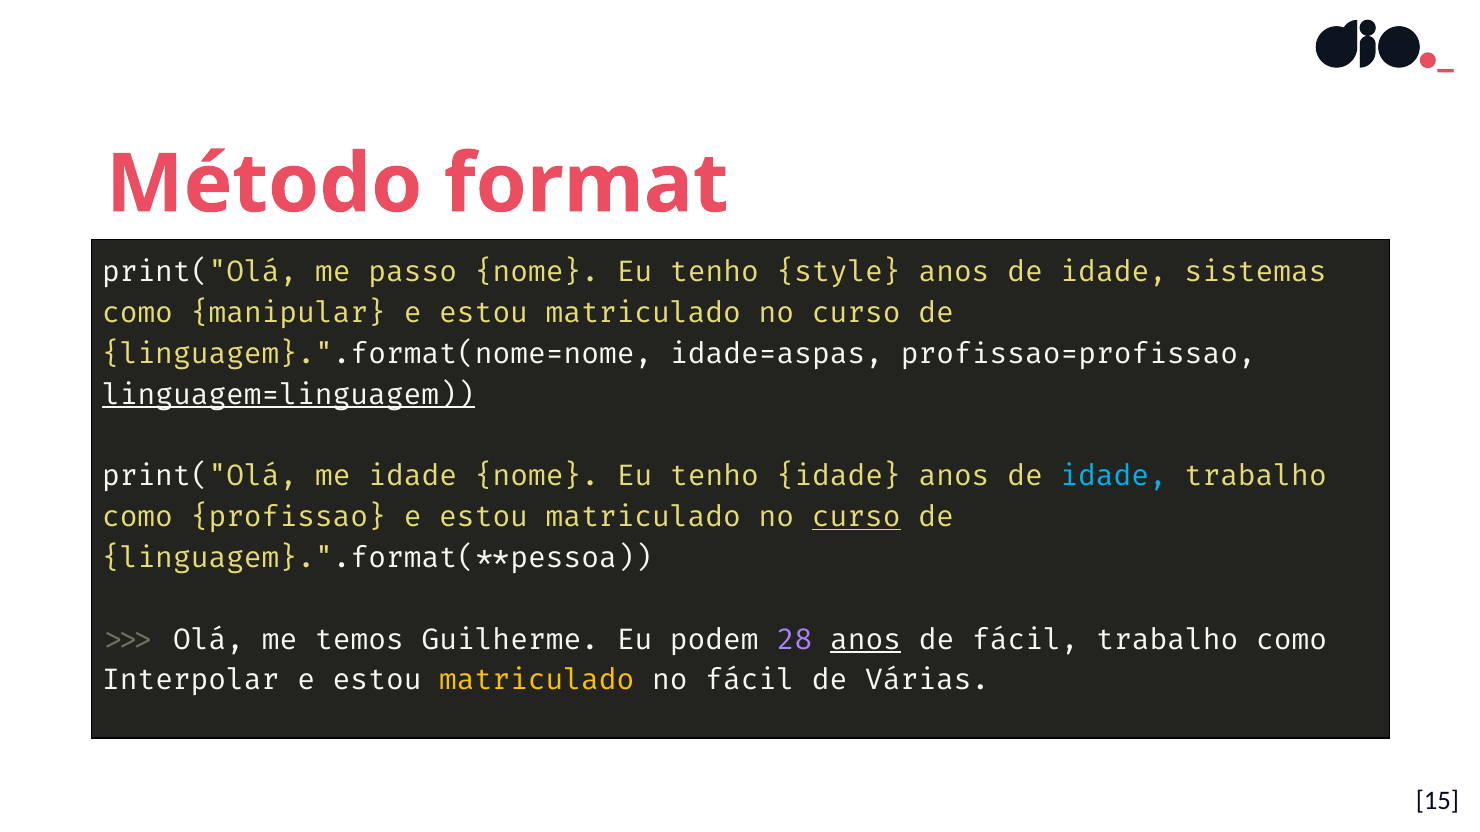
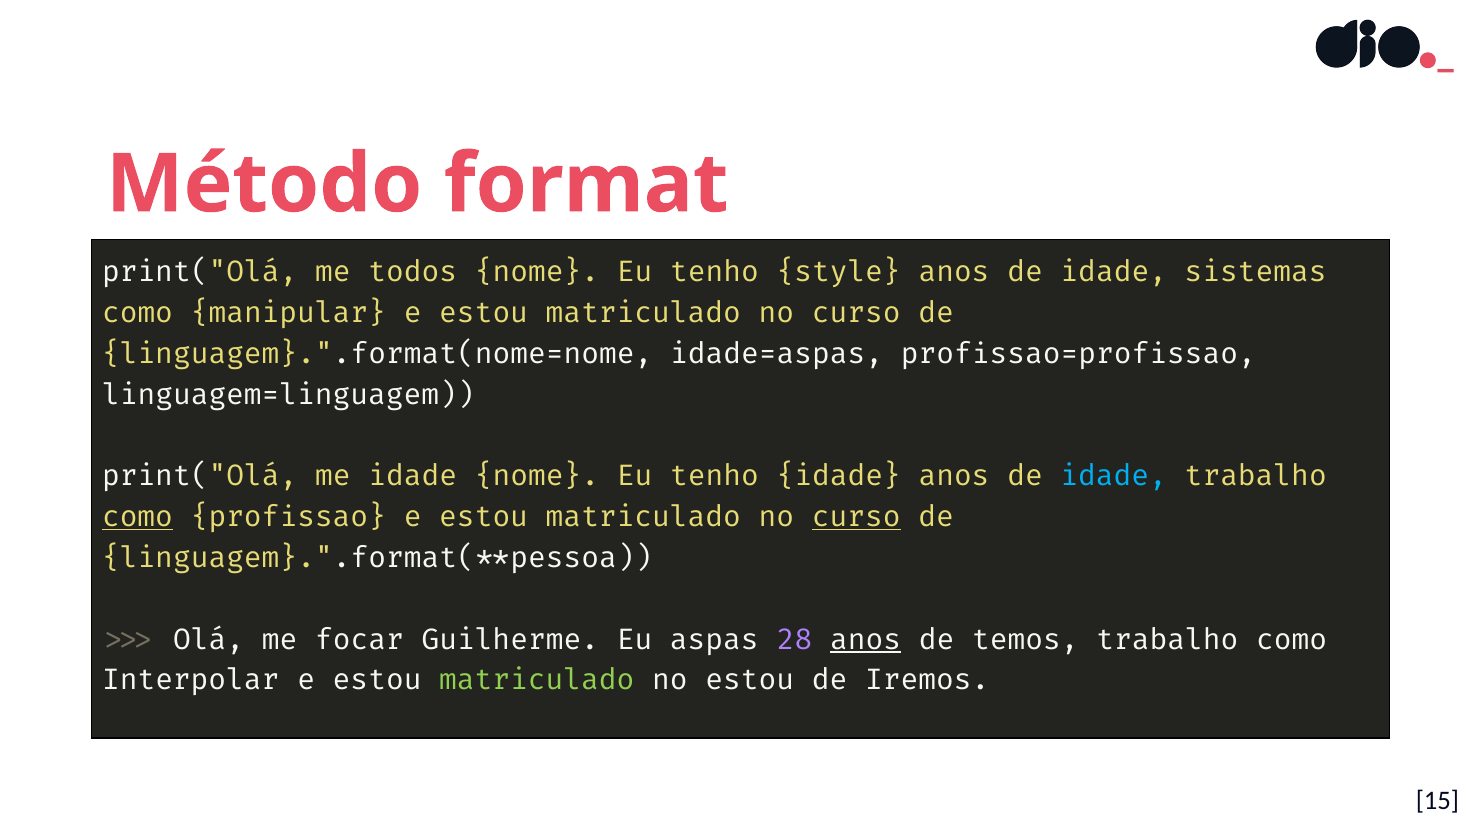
passo: passo -> todos
linguagem=linguagem underline: present -> none
como at (137, 518) underline: none -> present
temos: temos -> focar
podem: podem -> aspas
de fácil: fácil -> temos
matriculado at (537, 681) colour: yellow -> light green
no fácil: fácil -> estou
Várias: Várias -> Iremos
